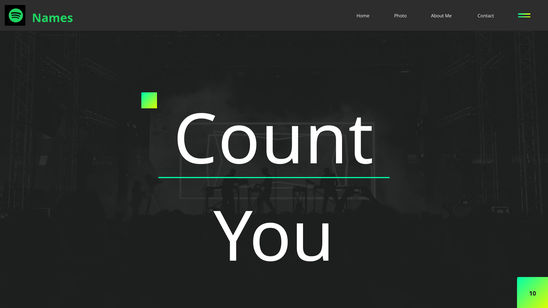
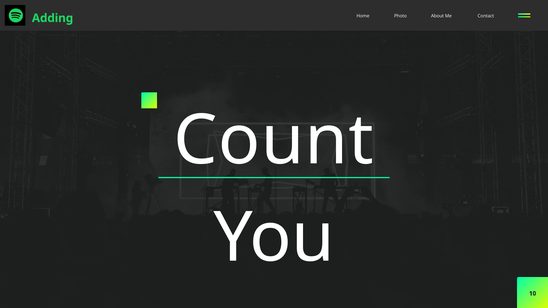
Names: Names -> Adding
